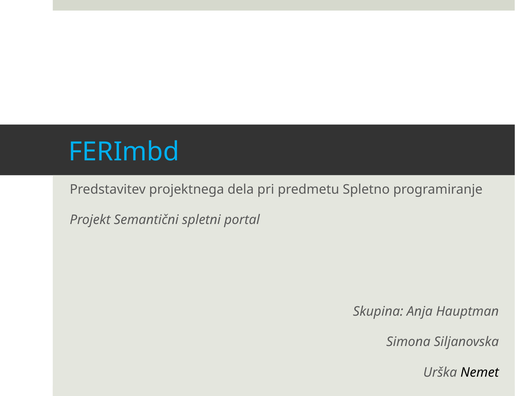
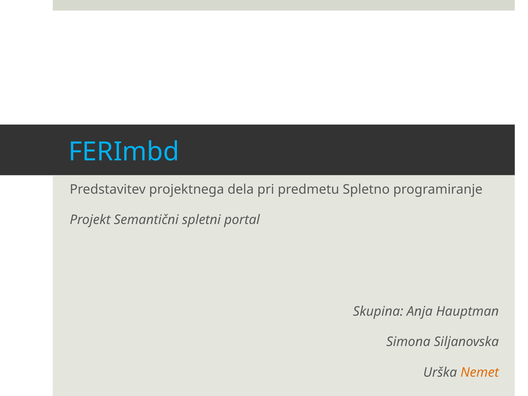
Nemet colour: black -> orange
